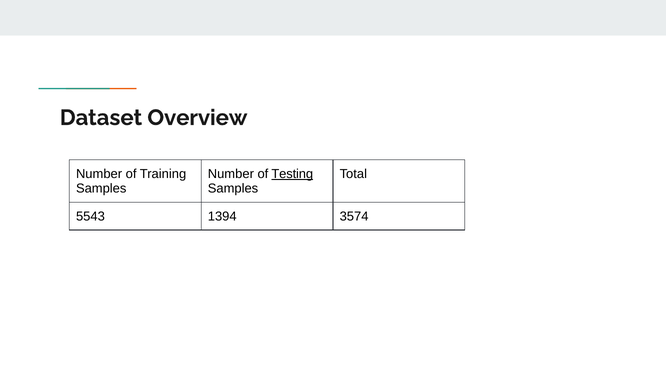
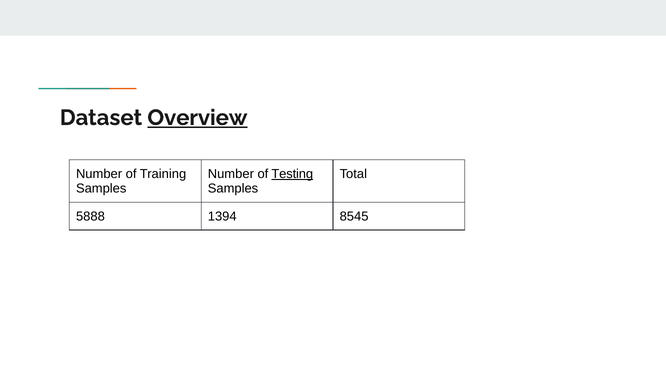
Overview underline: none -> present
5543: 5543 -> 5888
3574: 3574 -> 8545
